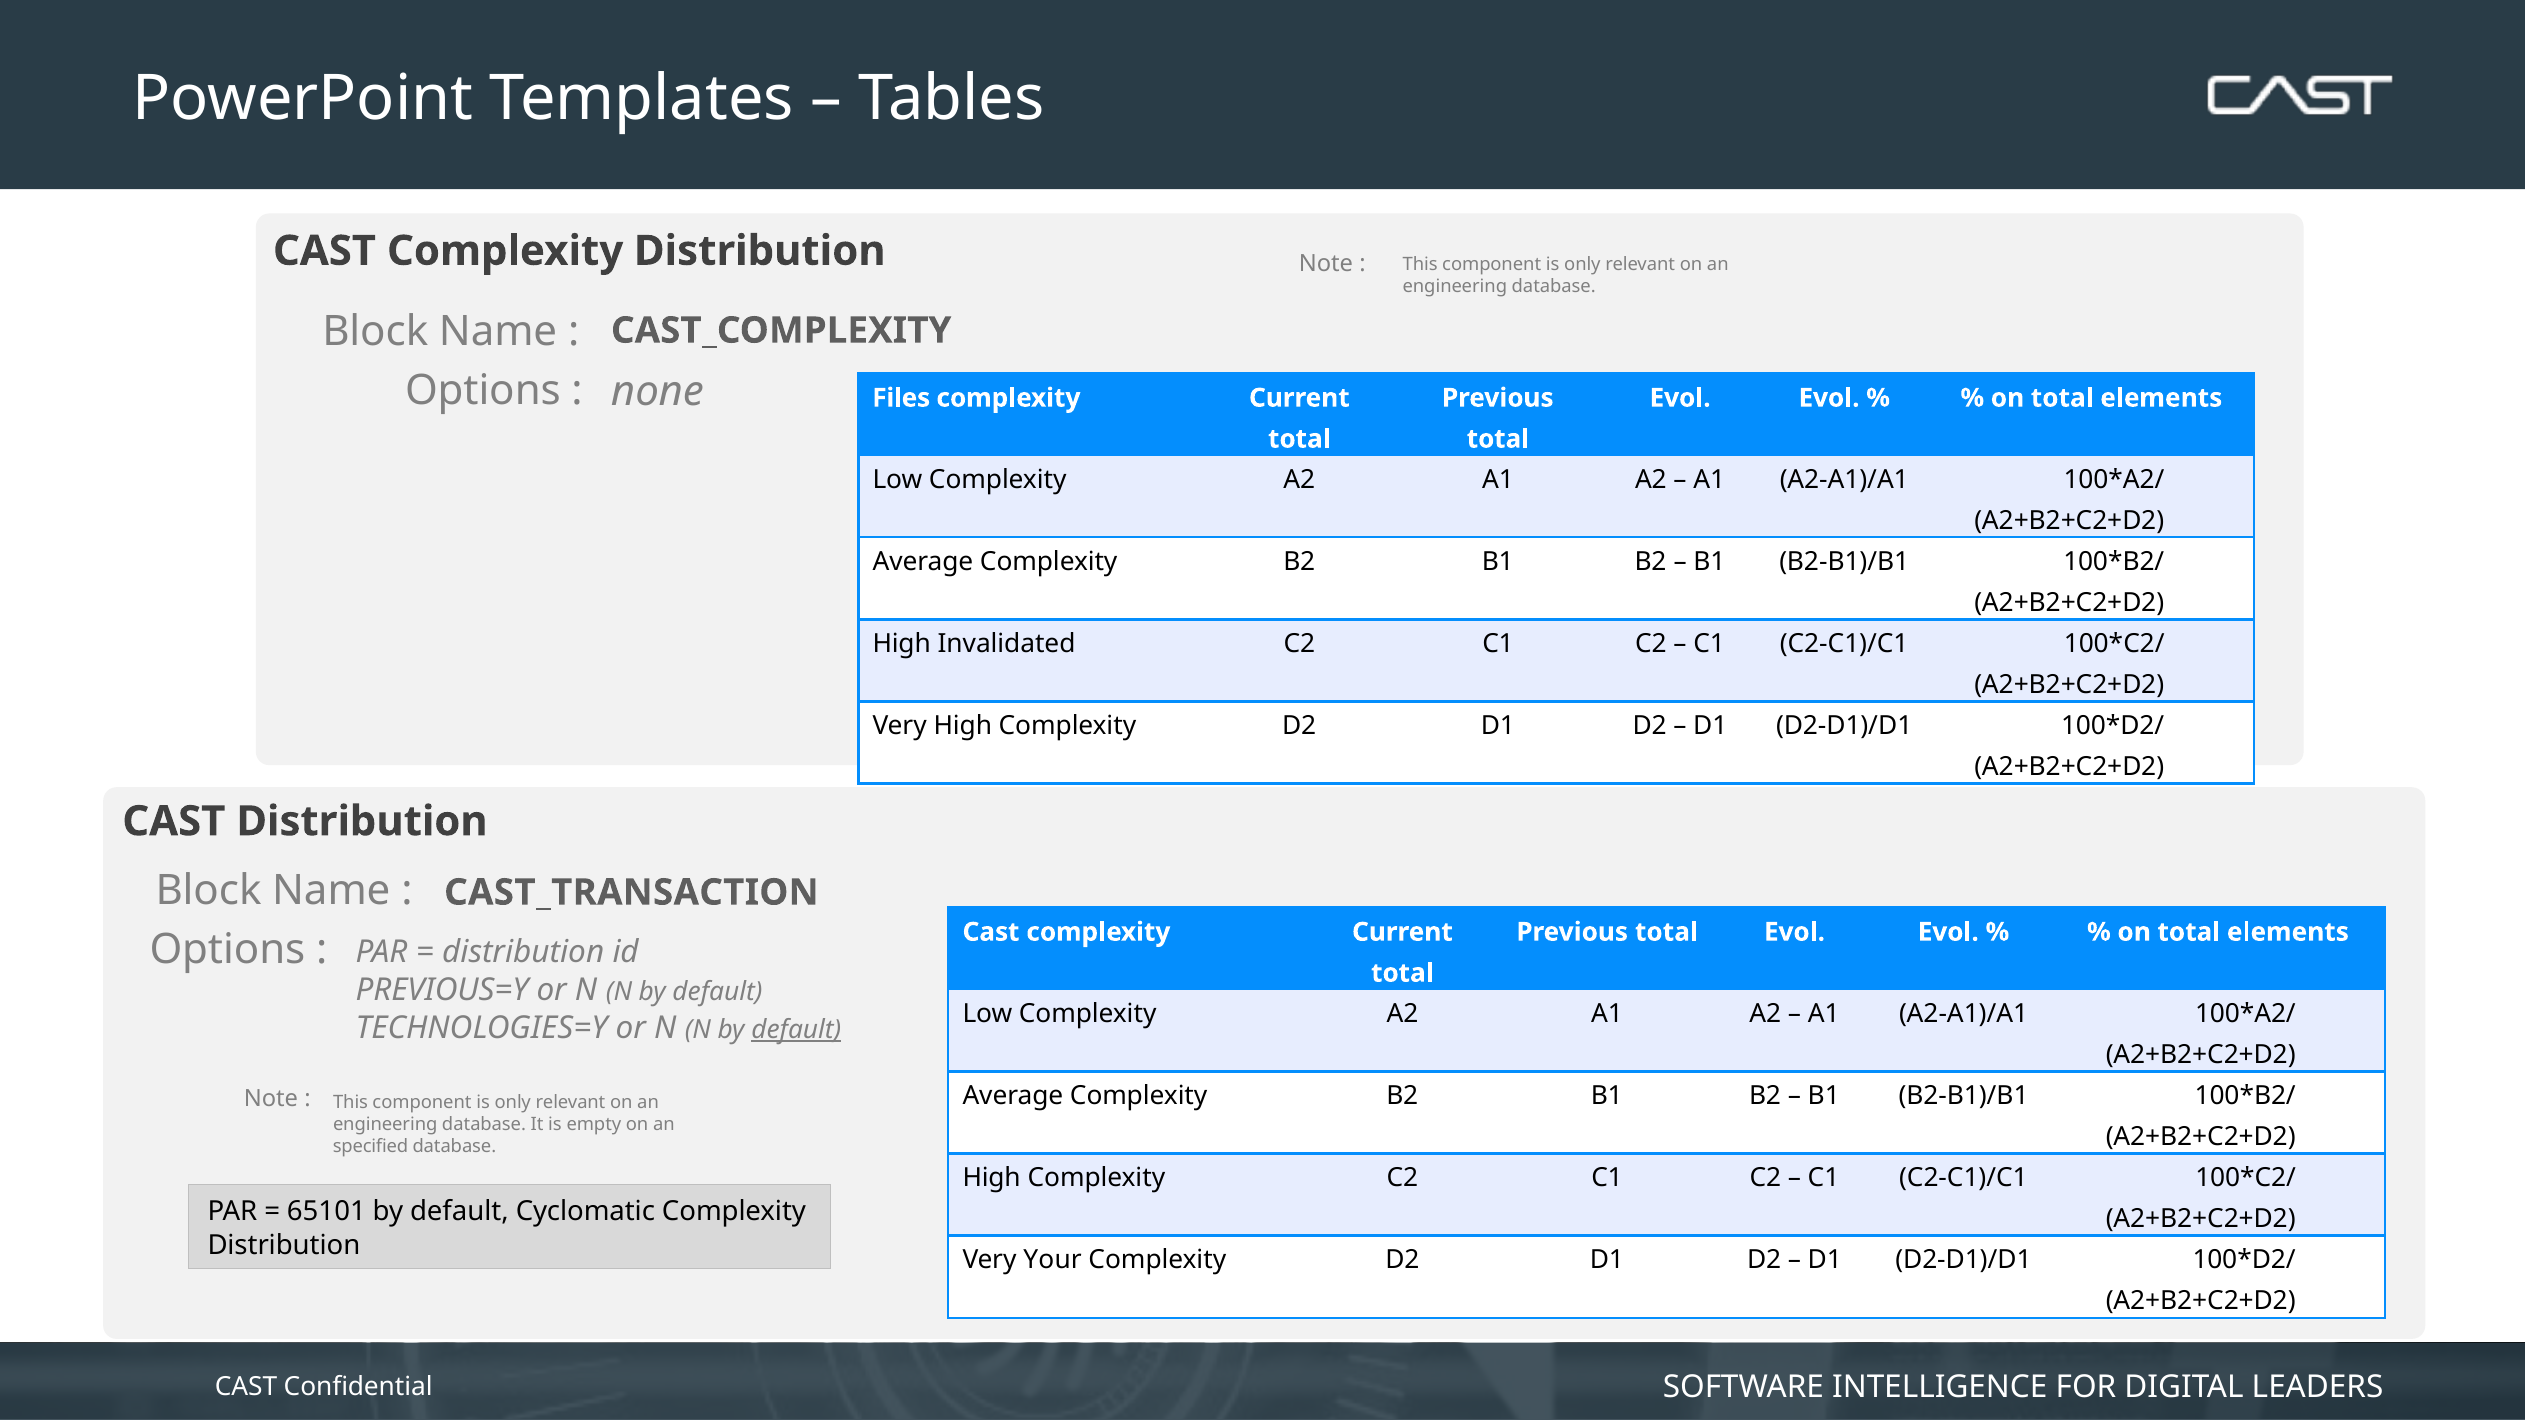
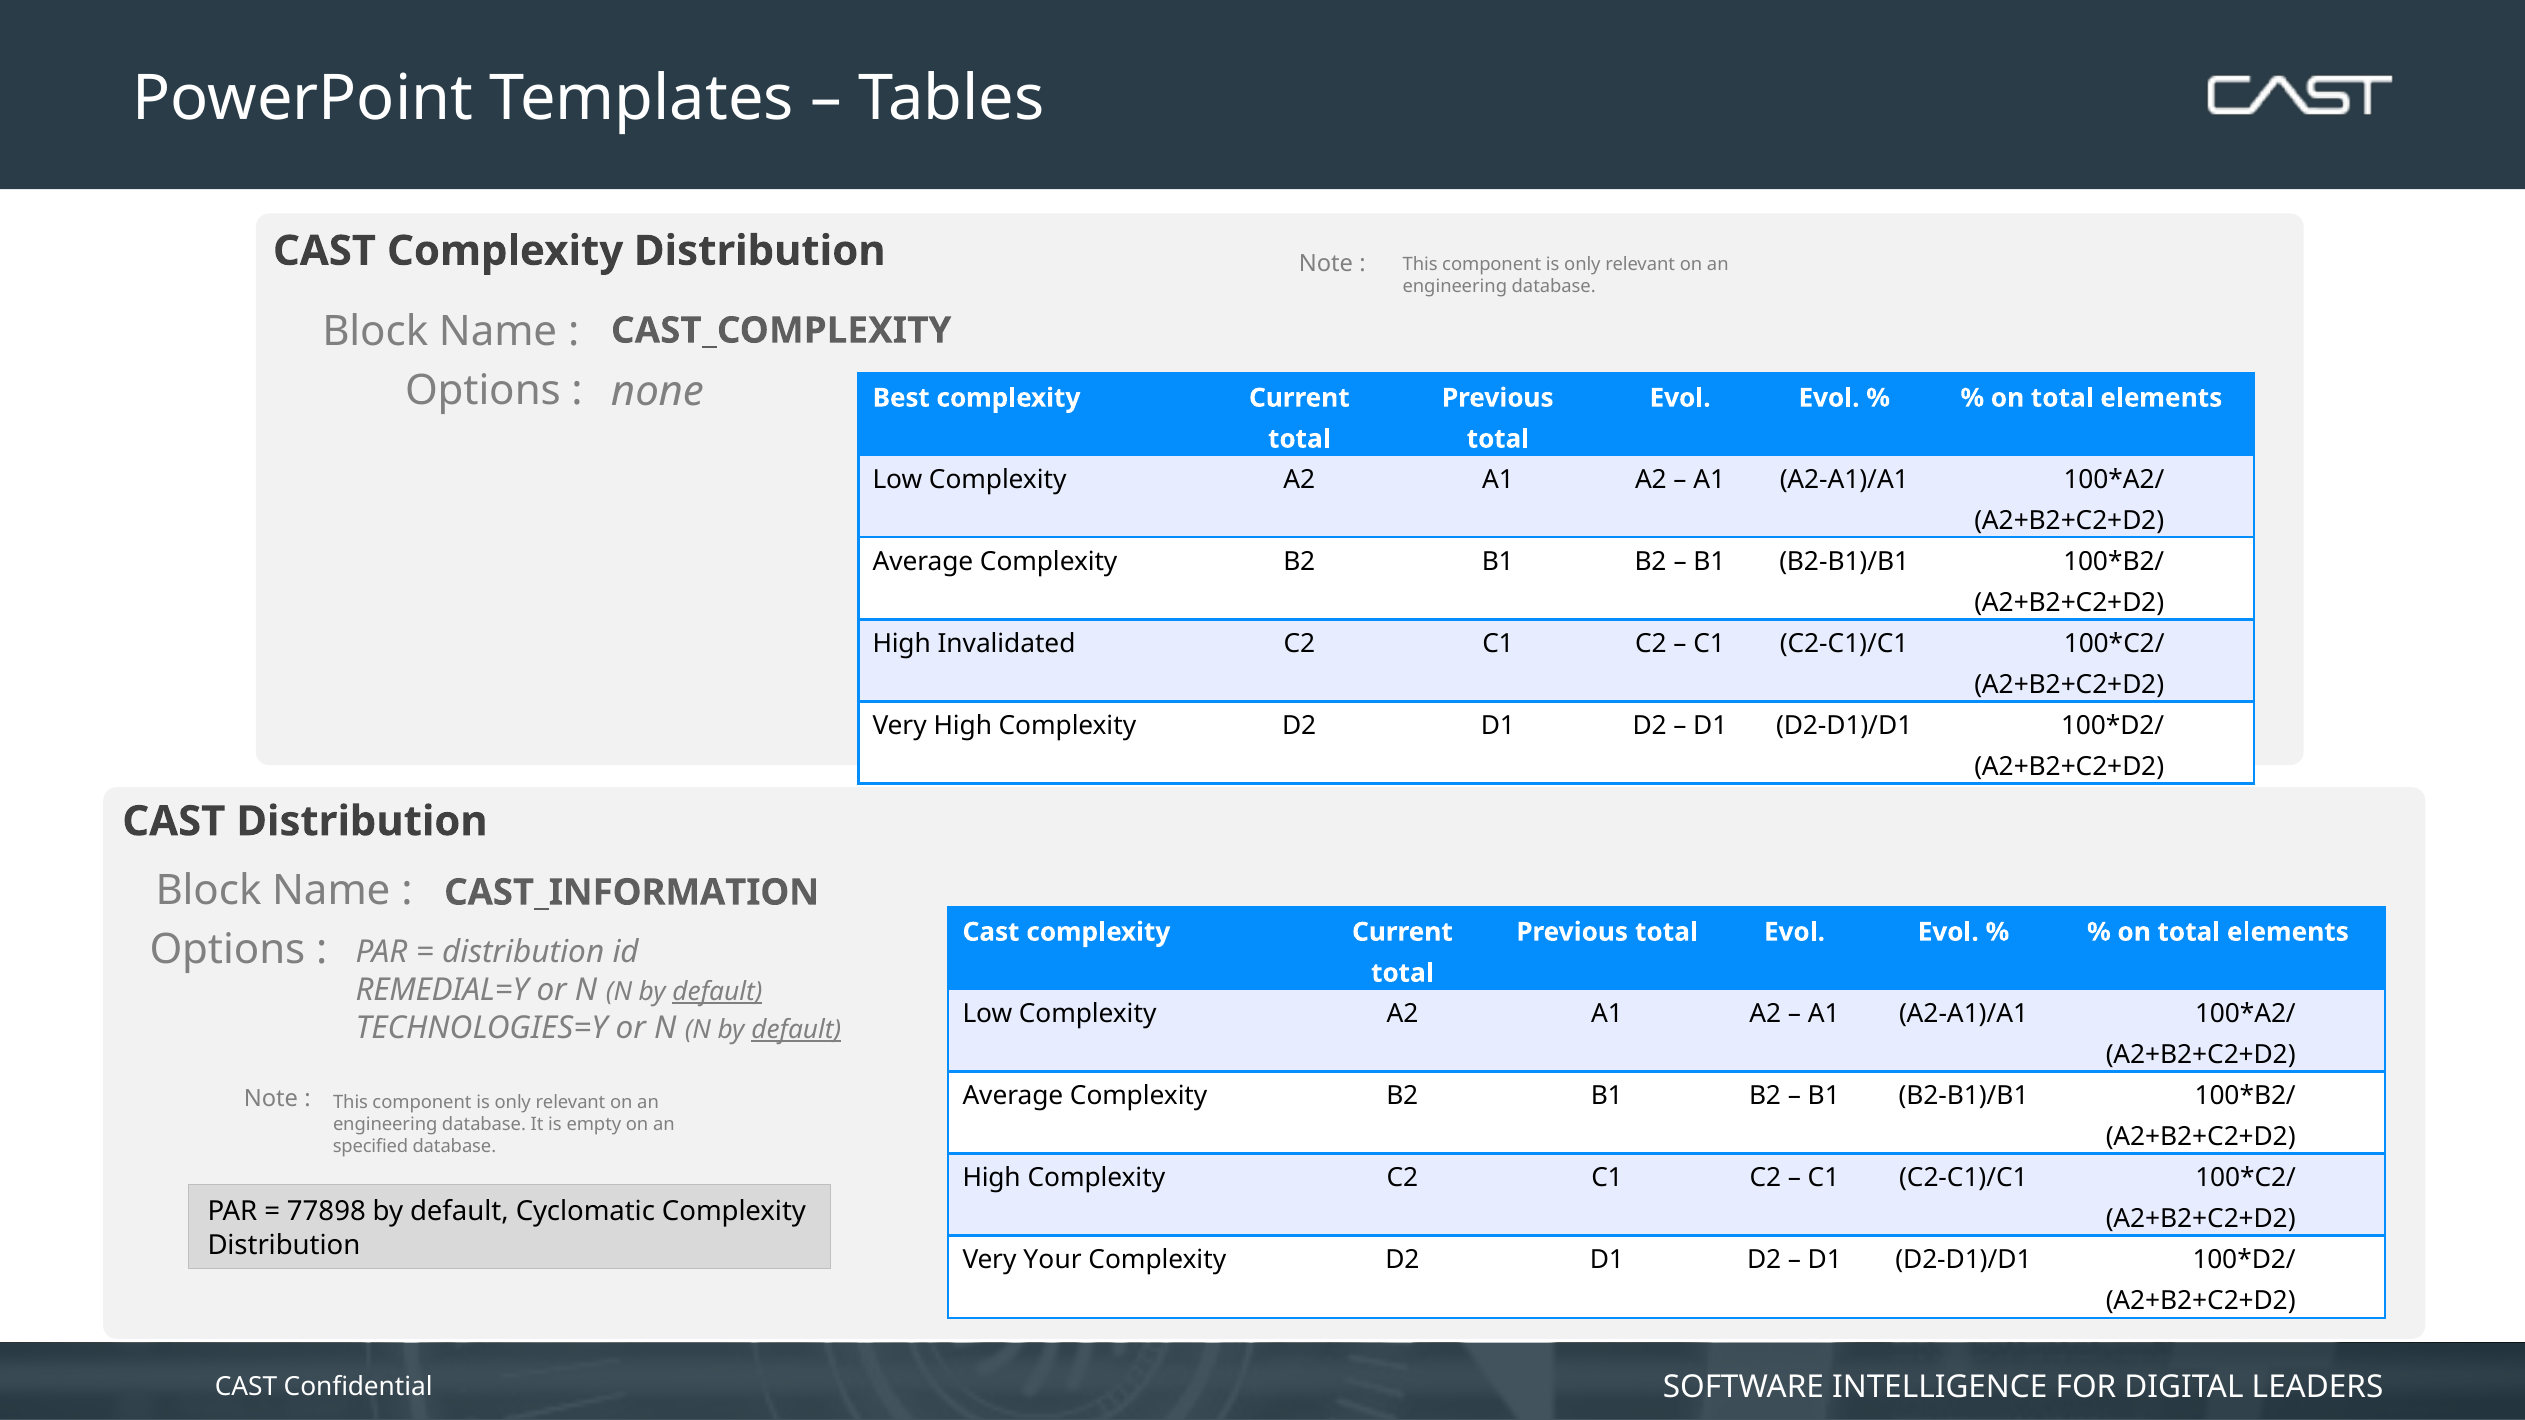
Files: Files -> Best
CAST_TRANSACTION: CAST_TRANSACTION -> CAST_INFORMATION
PREVIOUS=Y: PREVIOUS=Y -> REMEDIAL=Y
default at (717, 992) underline: none -> present
65101: 65101 -> 77898
